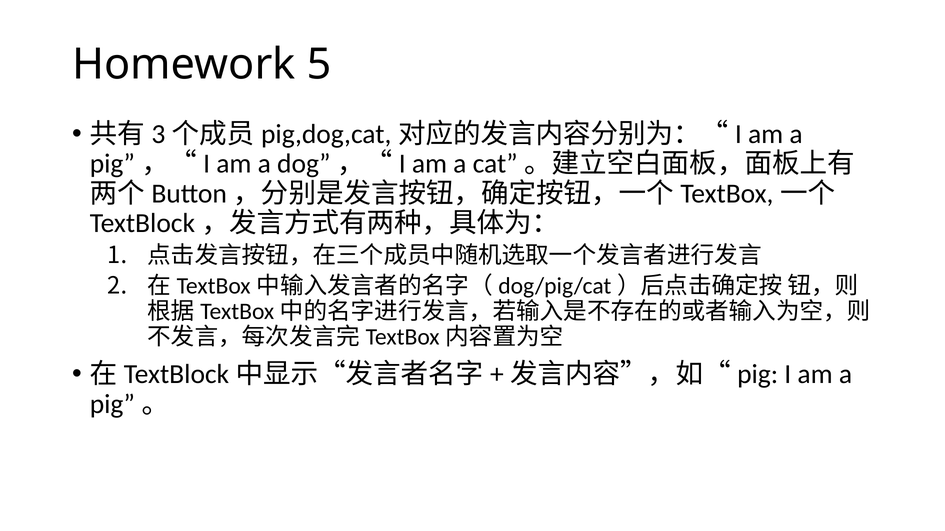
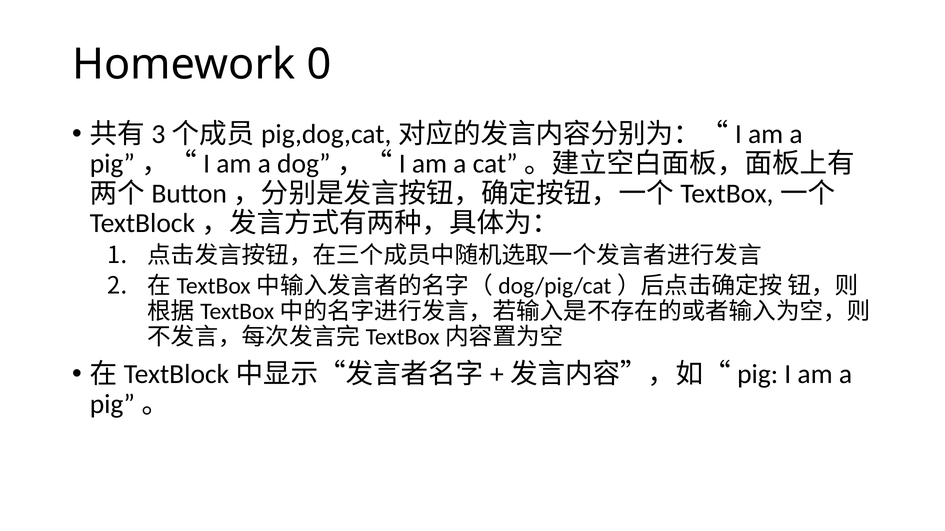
5: 5 -> 0
